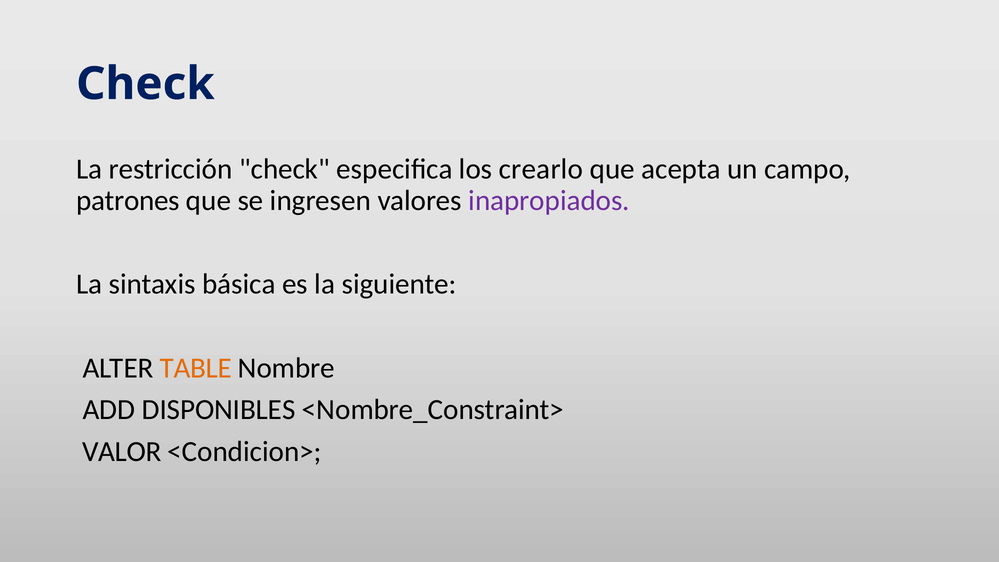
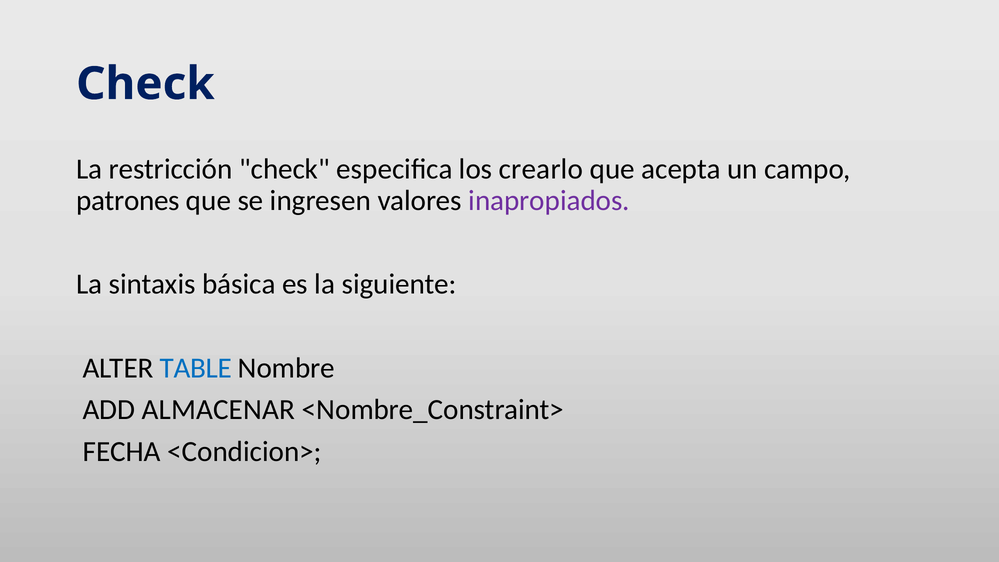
TABLE colour: orange -> blue
DISPONIBLES: DISPONIBLES -> ALMACENAR
VALOR: VALOR -> FECHA
